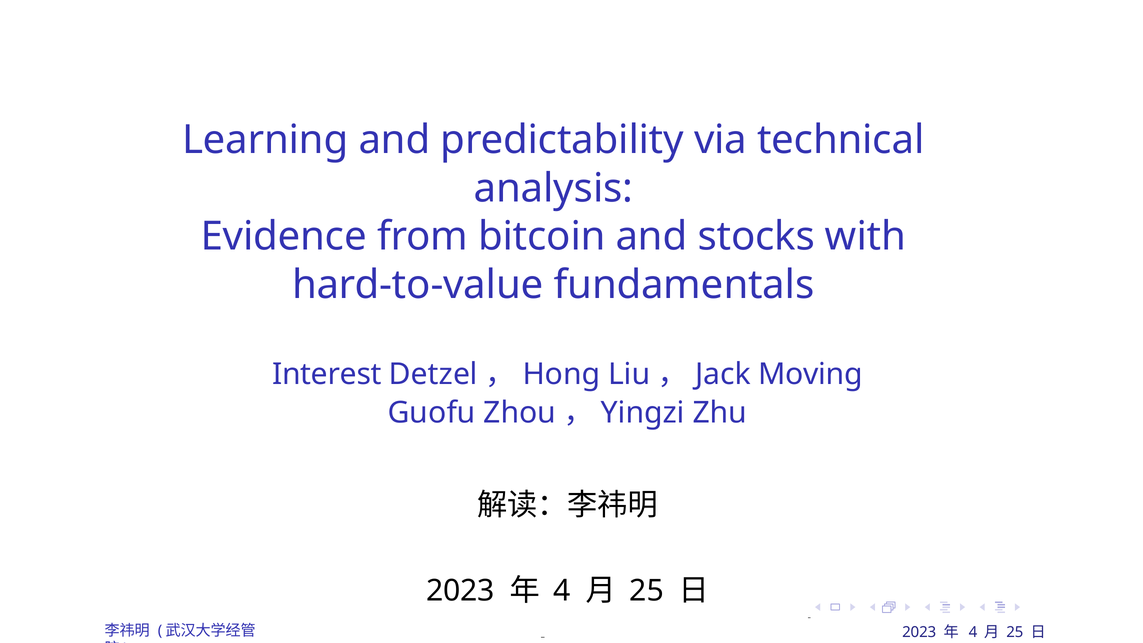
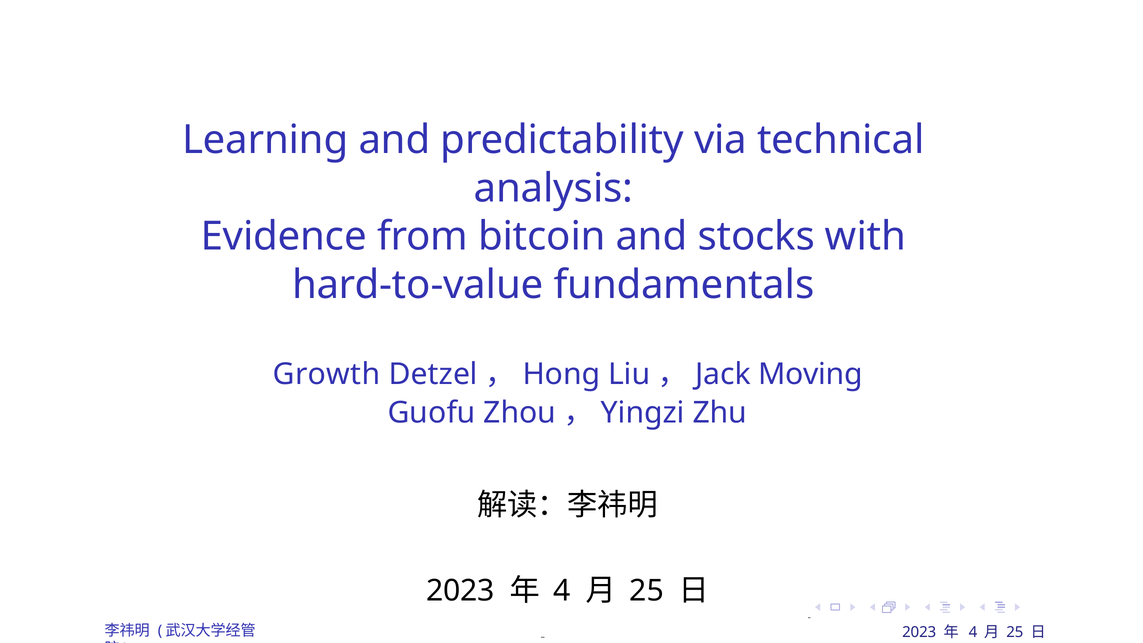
Interest: Interest -> Growth
